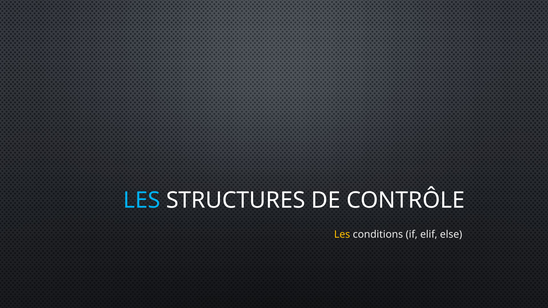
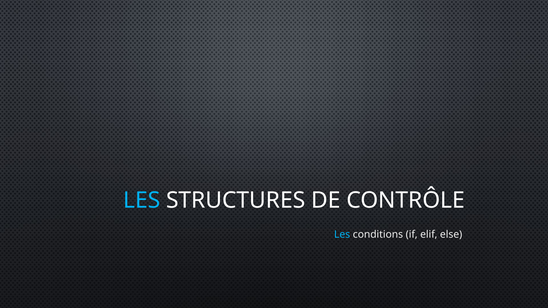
Les at (342, 235) colour: yellow -> light blue
